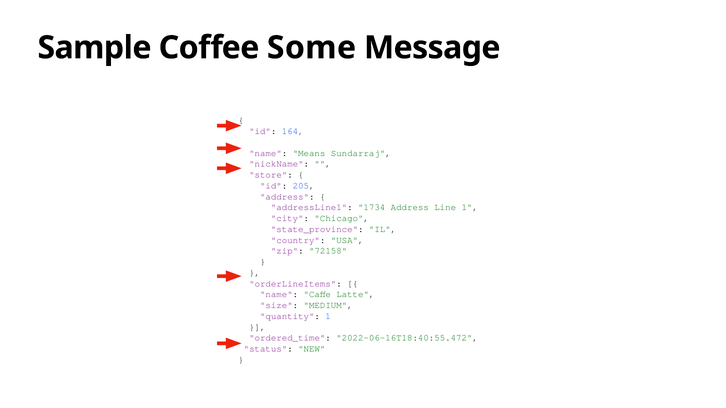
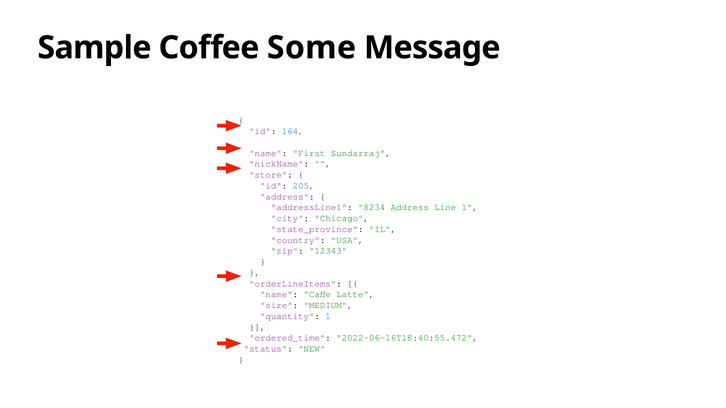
Means: Means -> First
1734: 1734 -> 8234
72158: 72158 -> 12343
